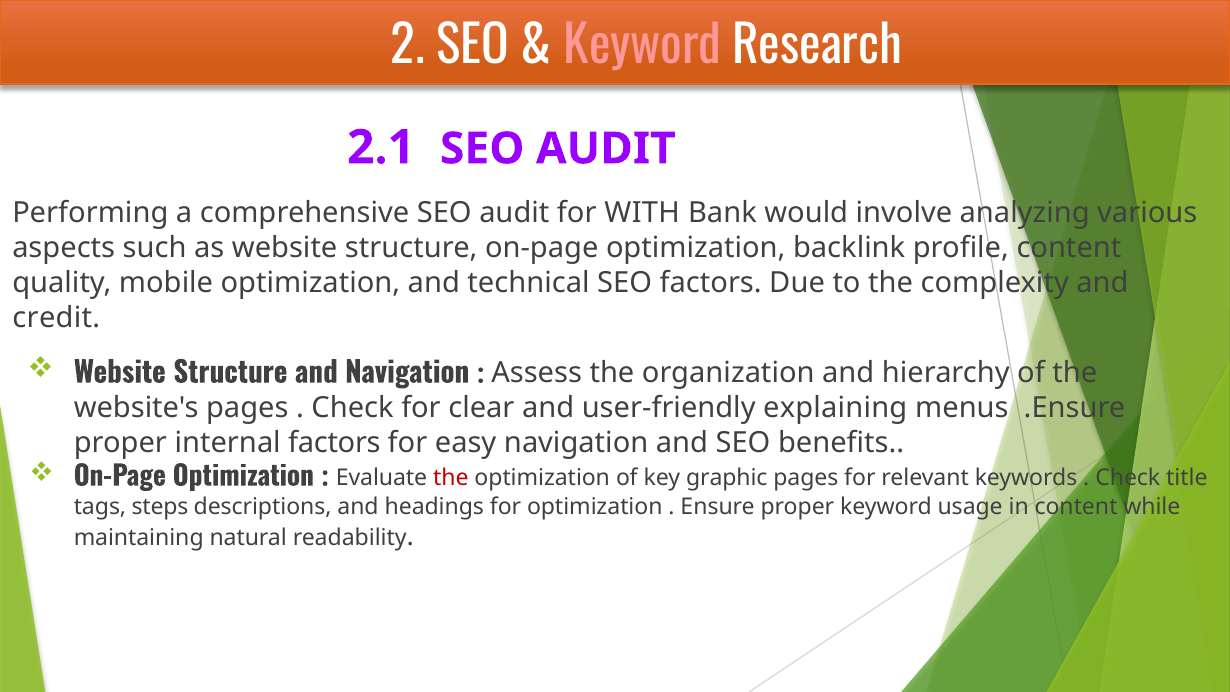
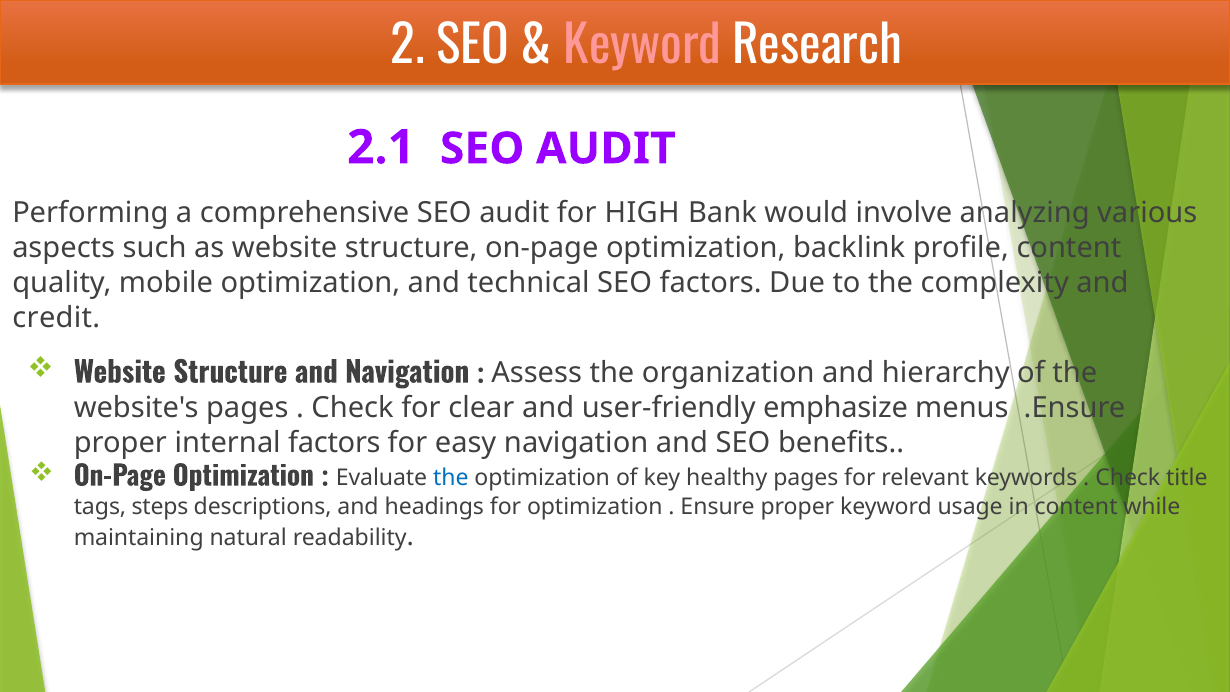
WITH: WITH -> HIGH
explaining: explaining -> emphasize
the at (451, 478) colour: red -> blue
graphic: graphic -> healthy
